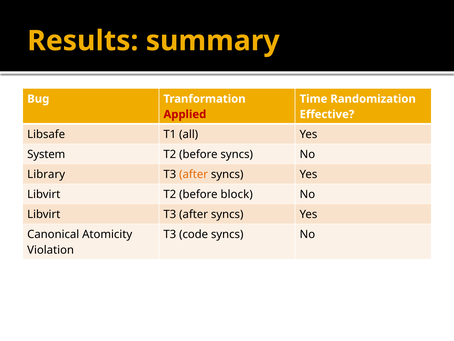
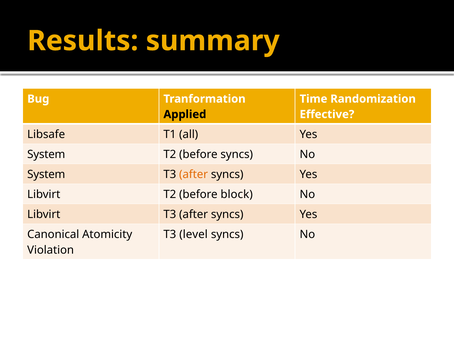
Applied colour: red -> black
Library at (46, 174): Library -> System
code: code -> level
